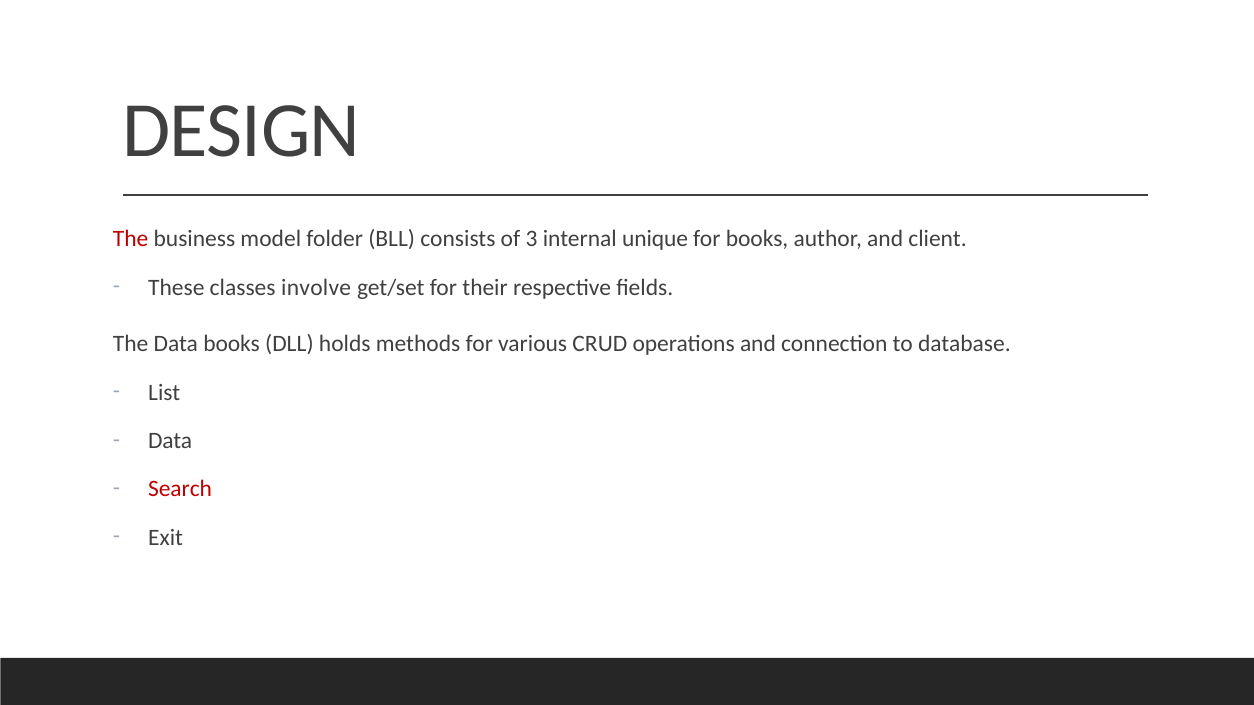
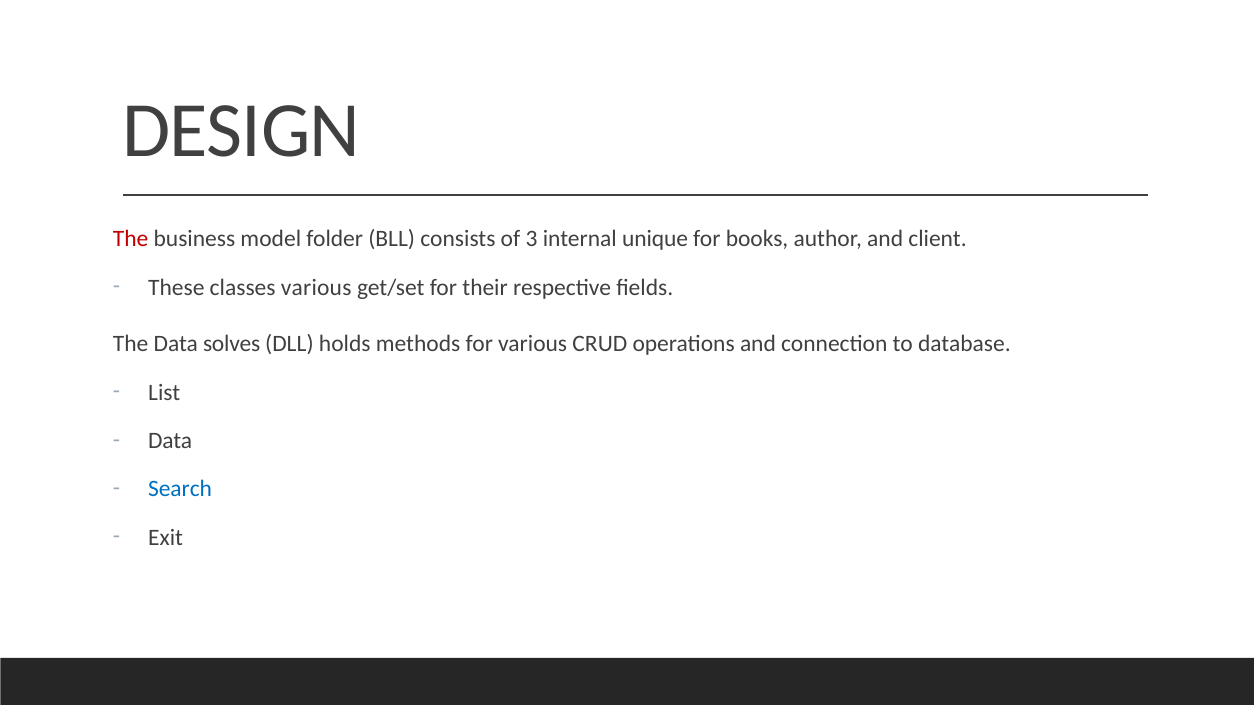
classes involve: involve -> various
Data books: books -> solves
Search colour: red -> blue
